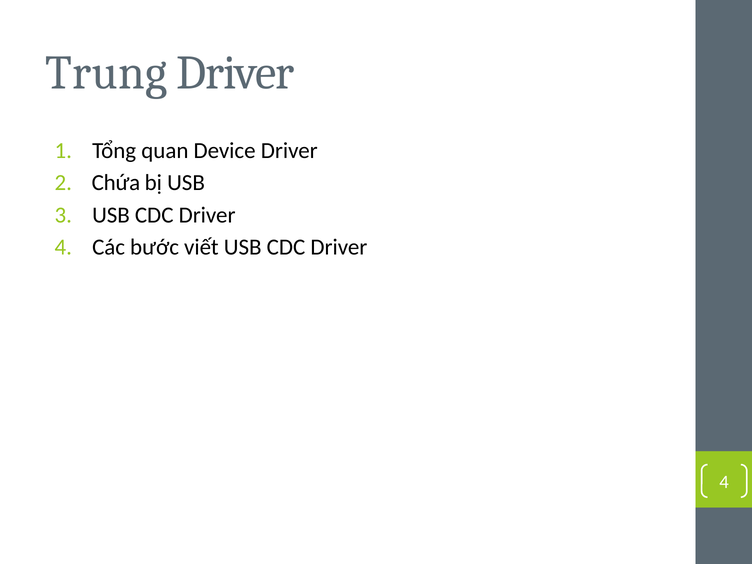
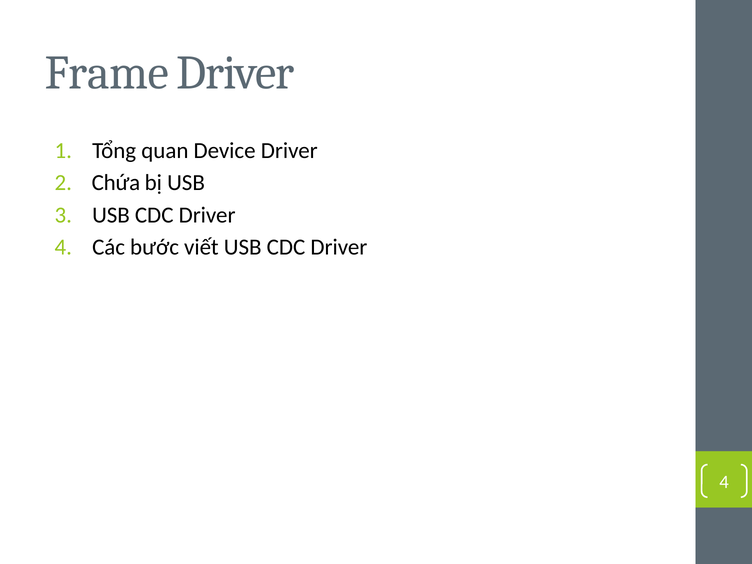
Trung: Trung -> Frame
